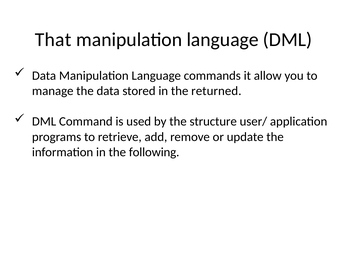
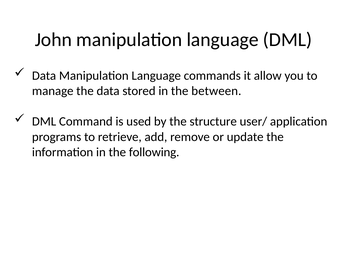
That: That -> John
returned: returned -> between
